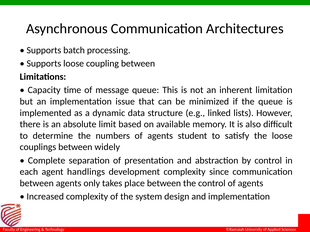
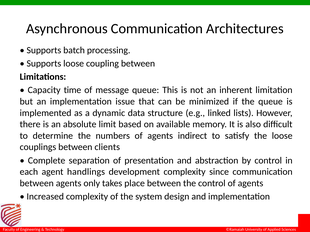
student: student -> indirect
widely: widely -> clients
